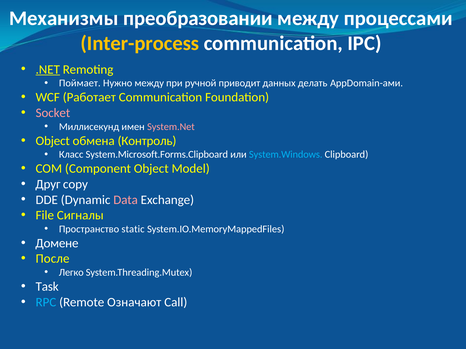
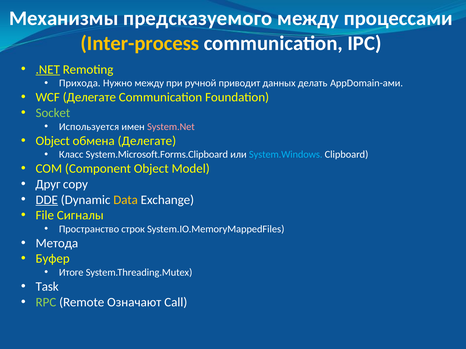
преобразовании: преобразовании -> предсказуемого
Поймает: Поймает -> Прихода
WCF Работает: Работает -> Делегате
Socket colour: pink -> light green
Миллисекунд: Миллисекунд -> Используется
обмена Контроль: Контроль -> Делегате
DDE underline: none -> present
Data colour: pink -> yellow
static: static -> строк
Домене: Домене -> Метода
После: После -> Буфер
Легко: Легко -> Итоге
RPC colour: light blue -> light green
